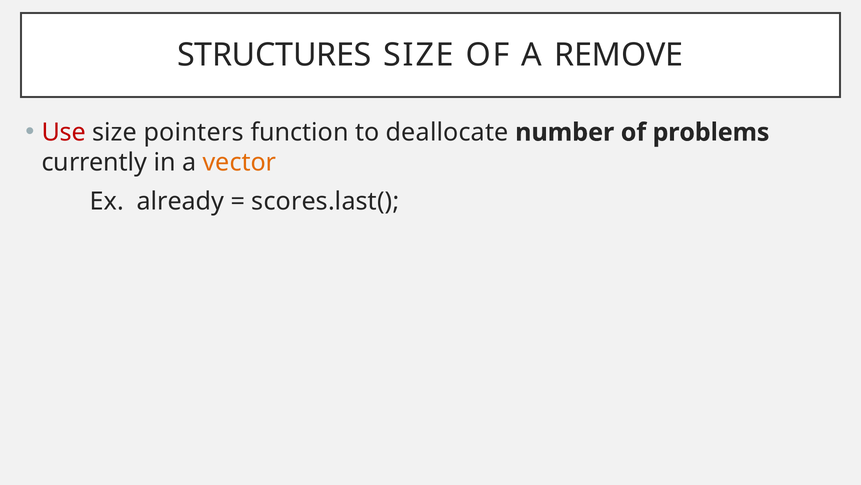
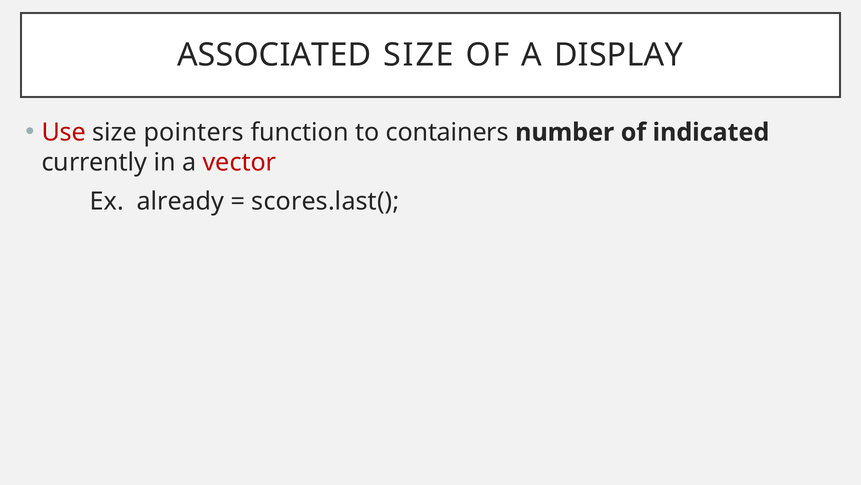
STRUCTURES: STRUCTURES -> ASSOCIATED
REMOVE: REMOVE -> DISPLAY
deallocate: deallocate -> containers
problems: problems -> indicated
vector colour: orange -> red
